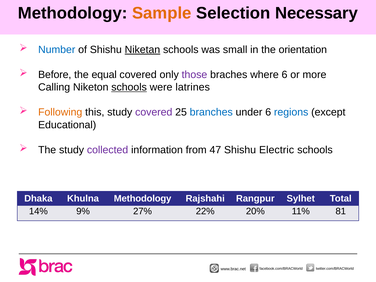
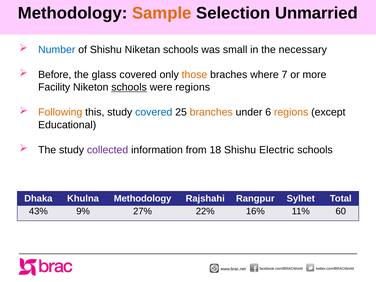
Necessary: Necessary -> Unmarried
Niketan underline: present -> none
orientation: orientation -> necessary
equal: equal -> glass
those colour: purple -> orange
where 6: 6 -> 7
Calling: Calling -> Facility
were latrines: latrines -> regions
covered at (154, 112) colour: purple -> blue
branches colour: blue -> orange
regions at (291, 112) colour: blue -> orange
47: 47 -> 18
14%: 14% -> 43%
20%: 20% -> 16%
81: 81 -> 60
